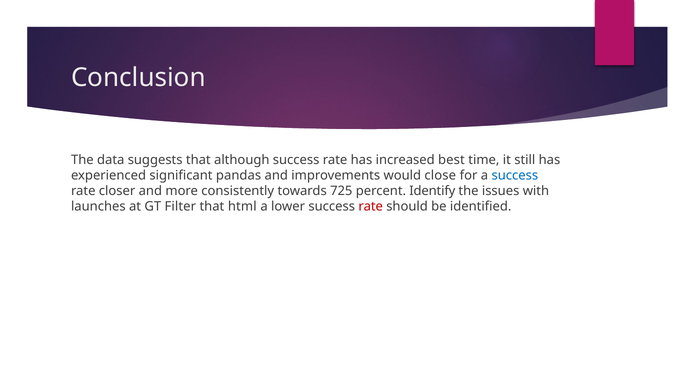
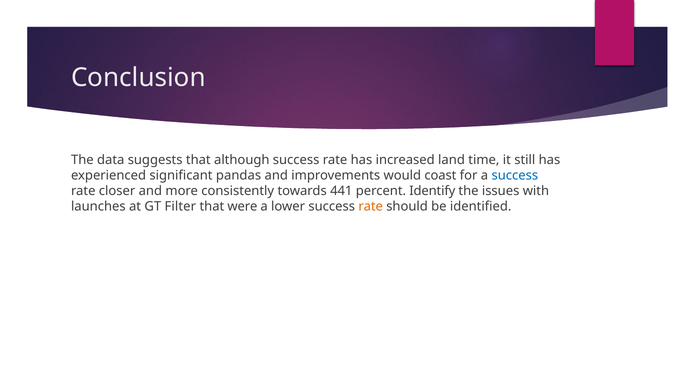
best: best -> land
close: close -> coast
725: 725 -> 441
html: html -> were
rate at (371, 207) colour: red -> orange
